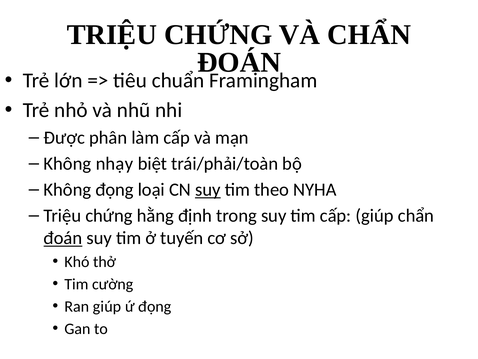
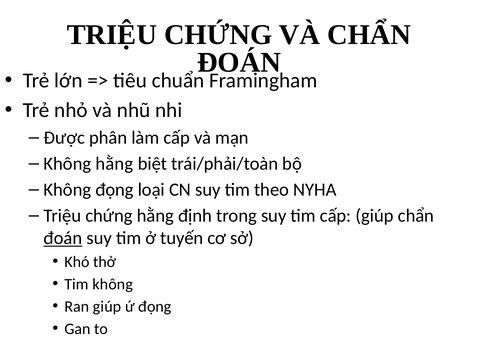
Không nhạy: nhạy -> hằng
suy at (208, 190) underline: present -> none
Tim cường: cường -> không
